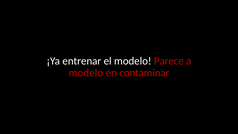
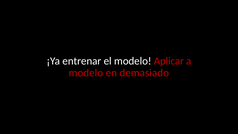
Parece: Parece -> Aplicar
contaminar: contaminar -> demasiado
